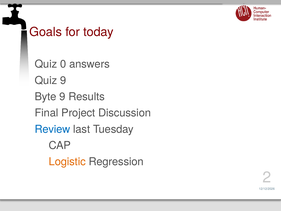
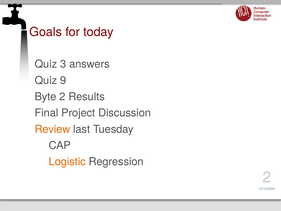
0: 0 -> 3
Byte 9: 9 -> 2
Review colour: blue -> orange
